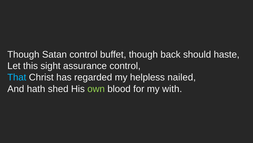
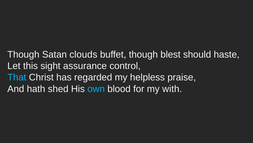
Satan control: control -> clouds
back: back -> blest
nailed: nailed -> praise
own colour: light green -> light blue
